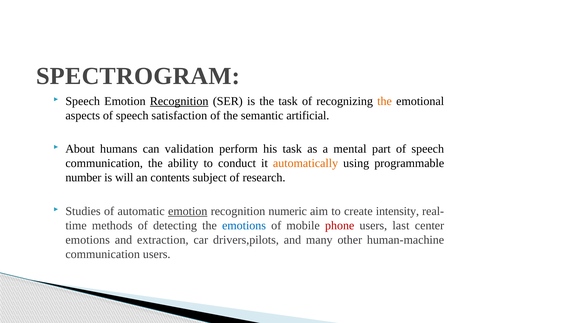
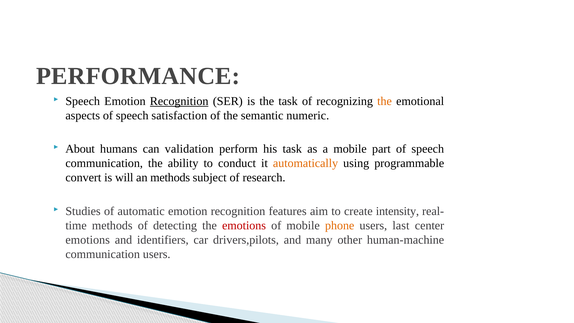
SPECTROGRAM: SPECTROGRAM -> PERFORMANCE
artificial: artificial -> numeric
a mental: mental -> mobile
number: number -> convert
an contents: contents -> methods
emotion at (188, 211) underline: present -> none
numeric: numeric -> features
emotions at (244, 225) colour: blue -> red
phone colour: red -> orange
extraction: extraction -> identifiers
